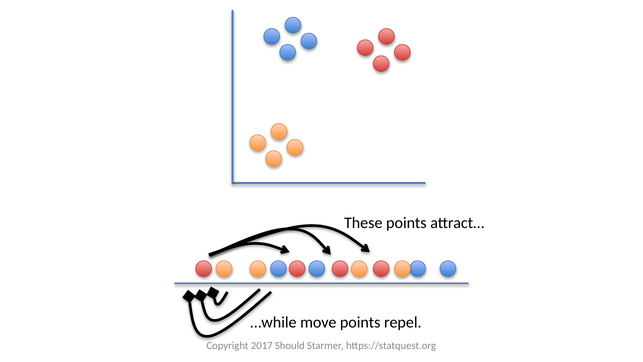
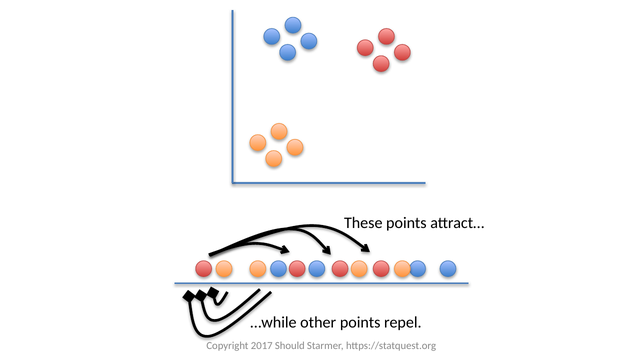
move: move -> other
